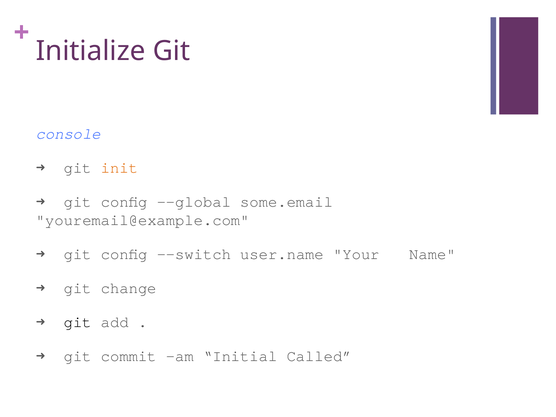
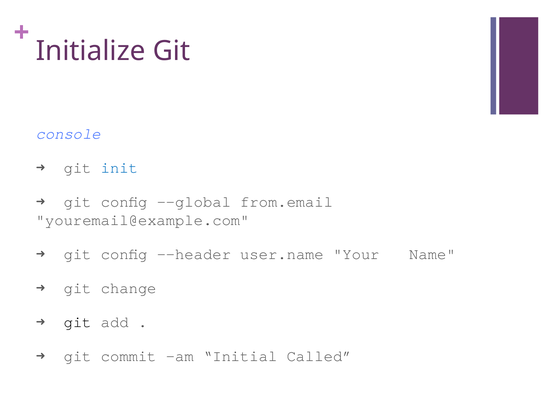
init colour: orange -> blue
some.email: some.email -> from.email
--switch: --switch -> --header
